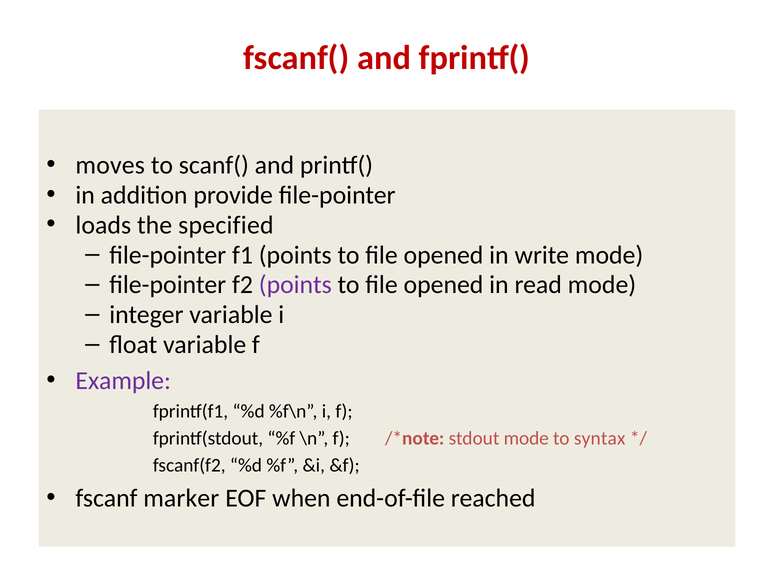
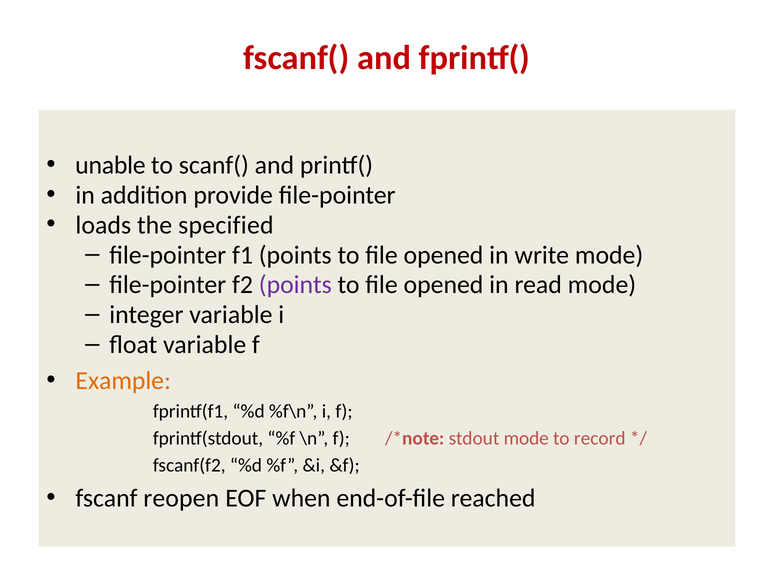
moves: moves -> unable
Example colour: purple -> orange
syntax: syntax -> record
marker: marker -> reopen
